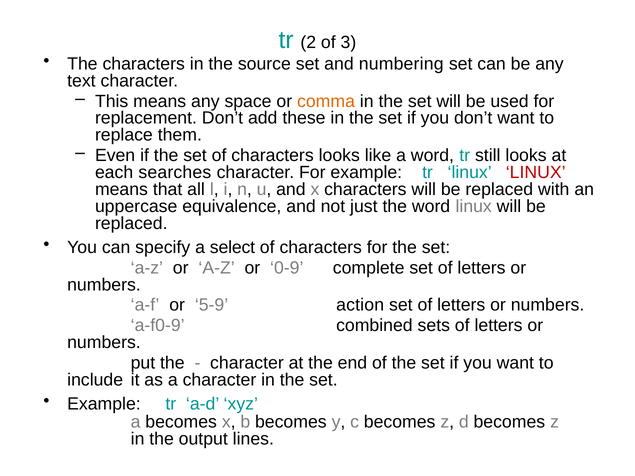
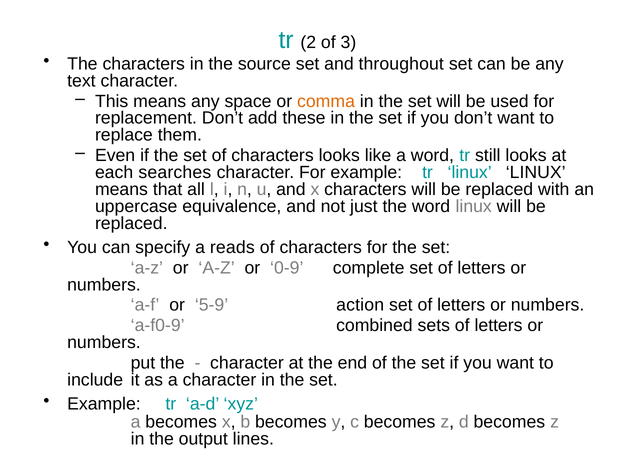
numbering: numbering -> throughout
LINUX at (536, 173) colour: red -> black
select: select -> reads
